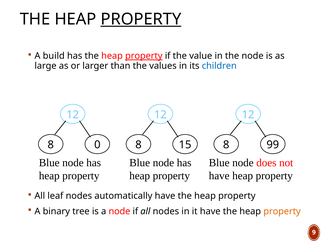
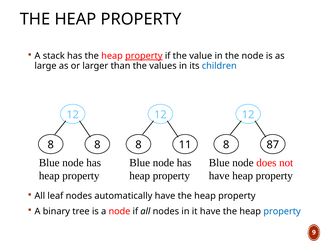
PROPERTY at (141, 19) underline: present -> none
build: build -> stack
8 0: 0 -> 8
15: 15 -> 11
99: 99 -> 87
property at (282, 211) colour: orange -> blue
